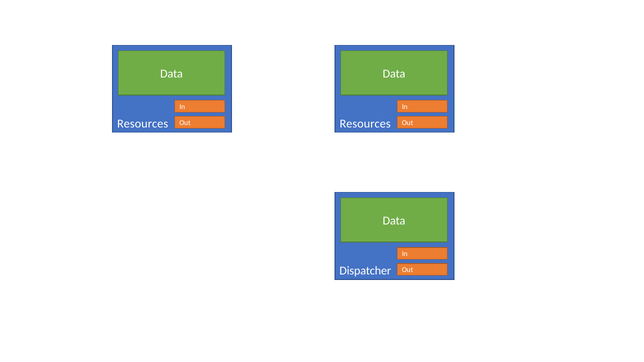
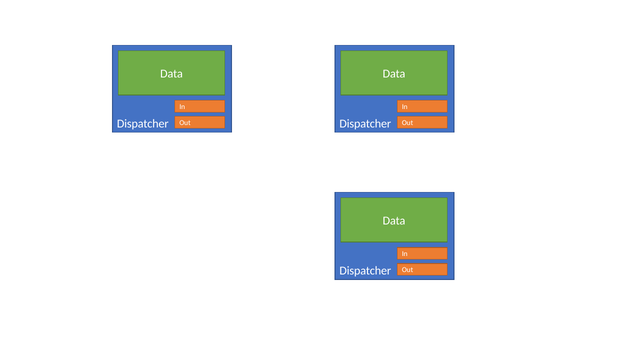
Resources at (143, 124): Resources -> Dispatcher
Resources at (365, 124): Resources -> Dispatcher
